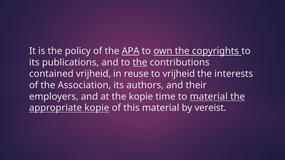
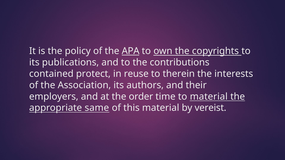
the at (140, 62) underline: present -> none
contained vrijheid: vrijheid -> protect
to vrijheid: vrijheid -> therein
the kopie: kopie -> order
appropriate kopie: kopie -> same
